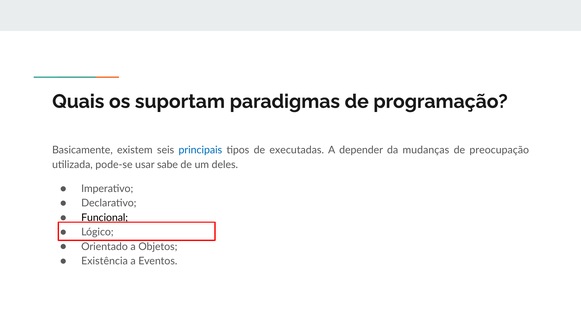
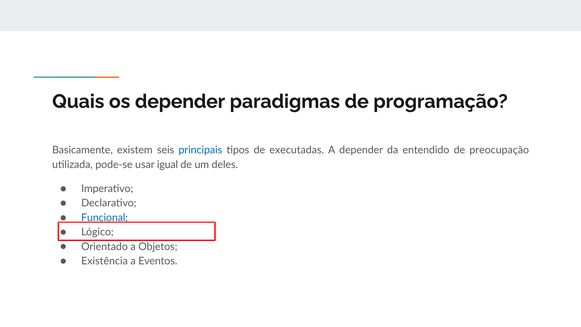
os suportam: suportam -> depender
mudanças: mudanças -> entendido
sabe: sabe -> igual
Funcional colour: black -> blue
